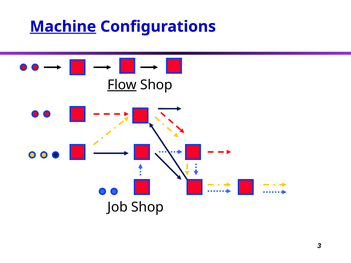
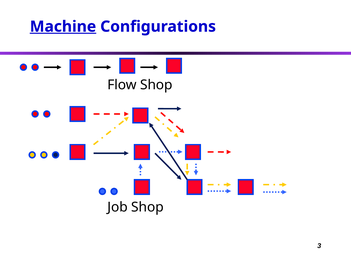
Flow underline: present -> none
